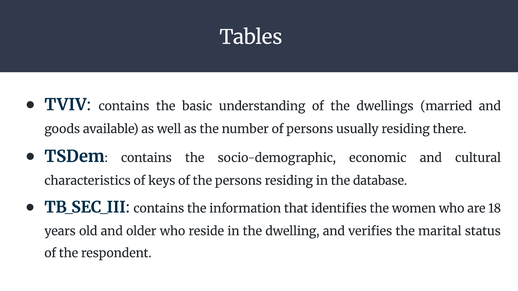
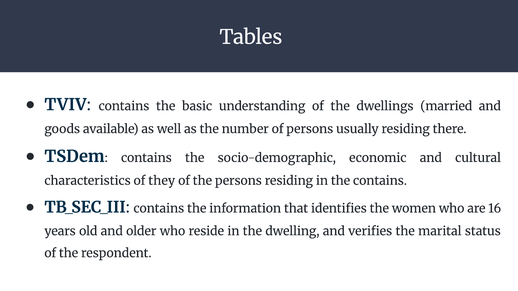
keys: keys -> they
the database: database -> contains
18: 18 -> 16
